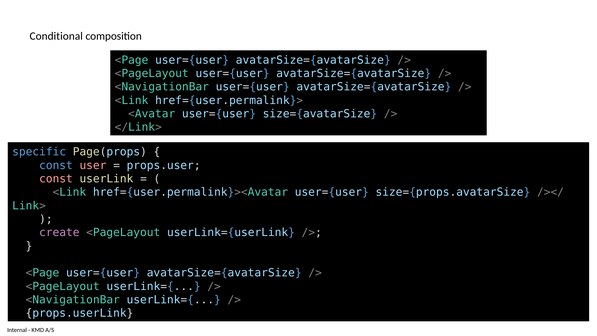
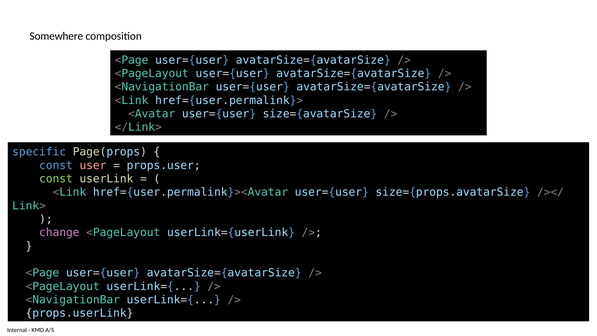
Conditional: Conditional -> Somewhere
const at (56, 179) colour: pink -> light green
create: create -> change
